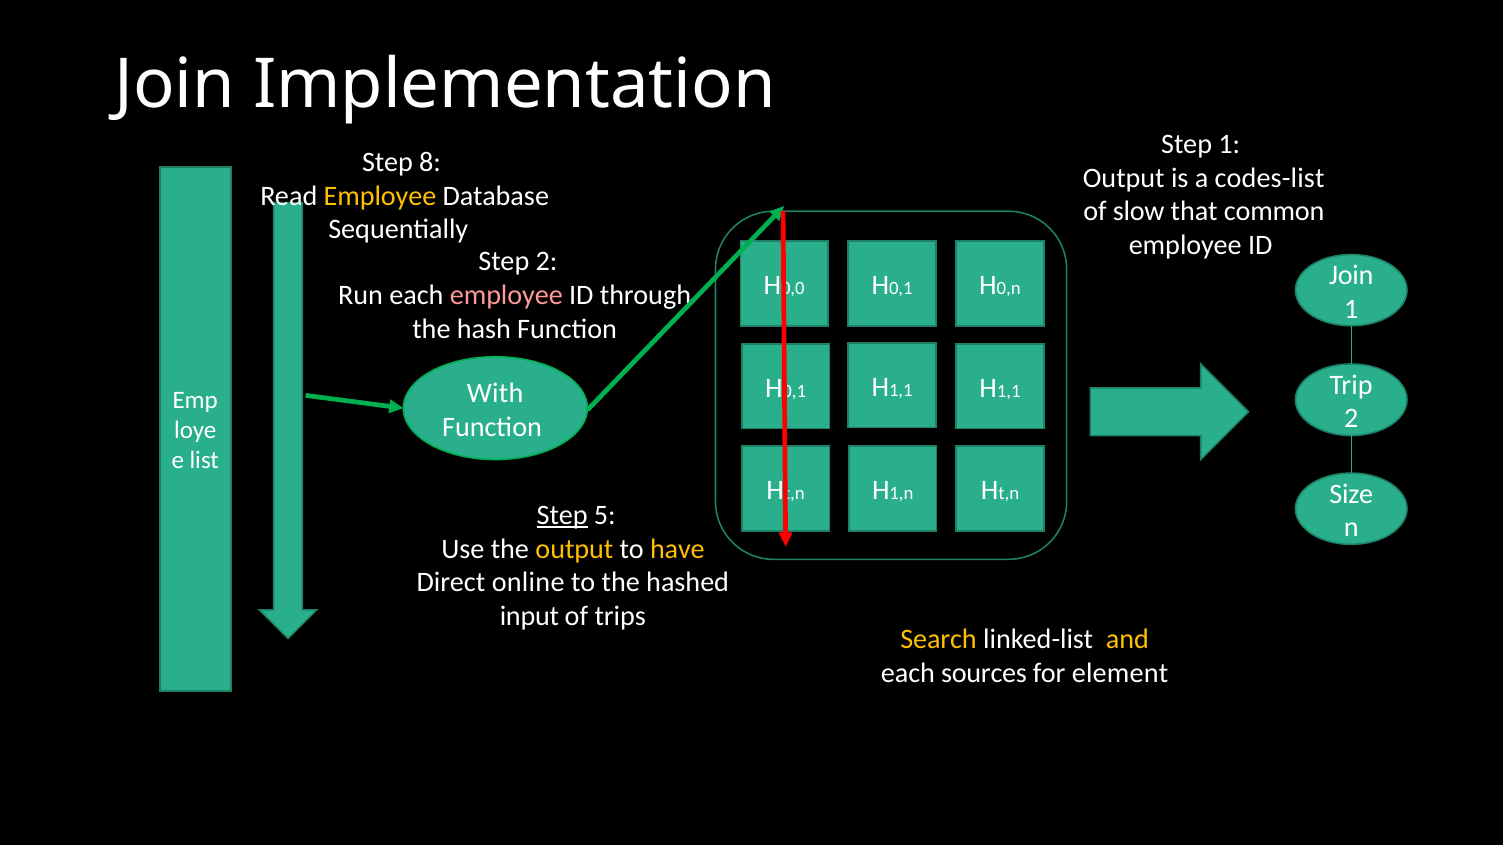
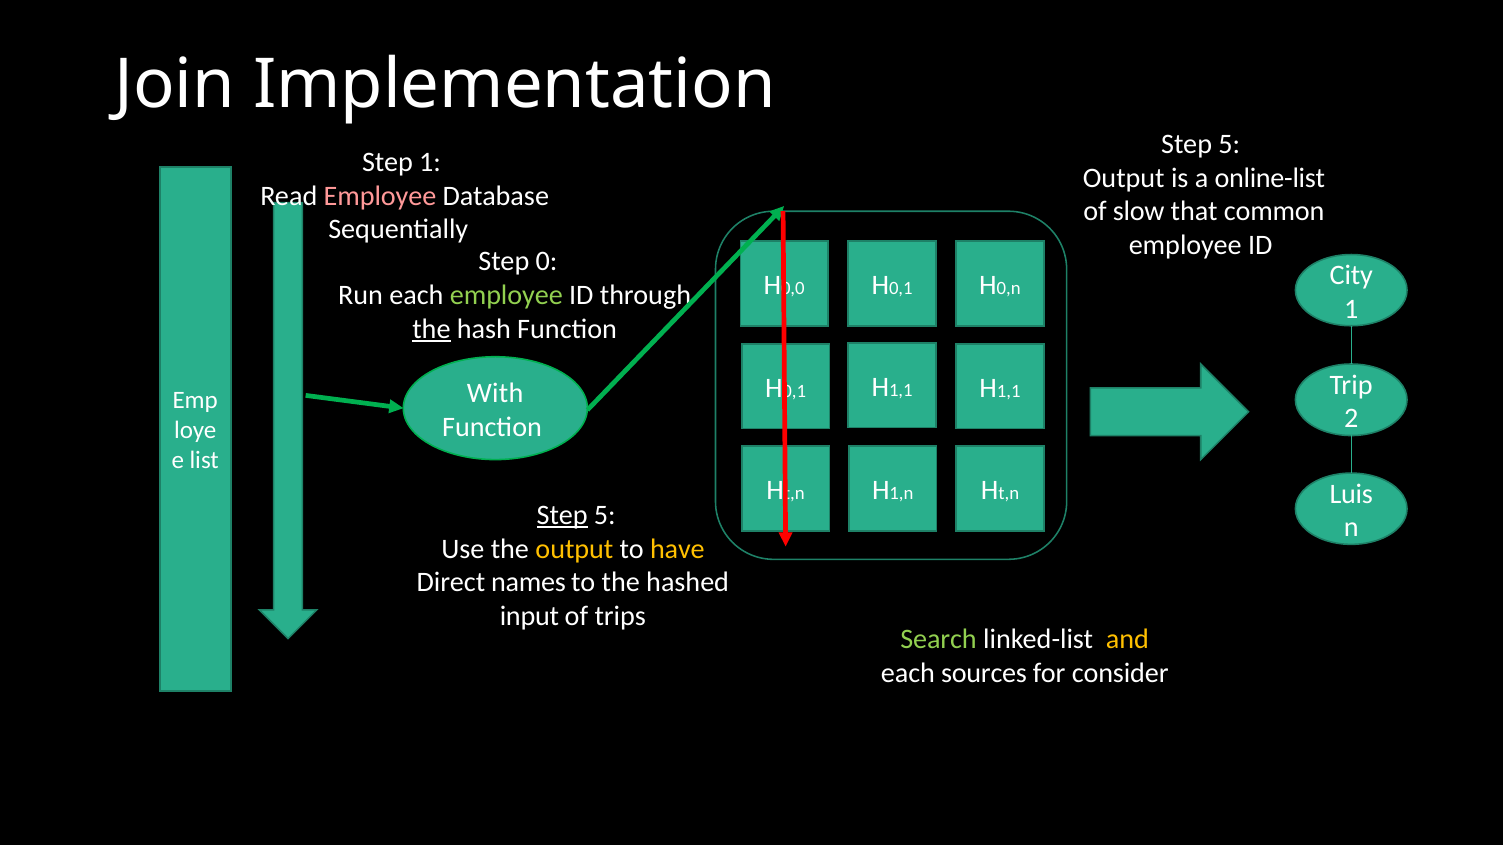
1 at (1229, 144): 1 -> 5
Step 8: 8 -> 1
codes-list: codes-list -> online-list
Employee at (380, 196) colour: yellow -> pink
Step 2: 2 -> 0
Join at (1351, 275): Join -> City
employee at (506, 296) colour: pink -> light green
the at (431, 329) underline: none -> present
Size: Size -> Luis
online: online -> names
Search colour: yellow -> light green
element: element -> consider
